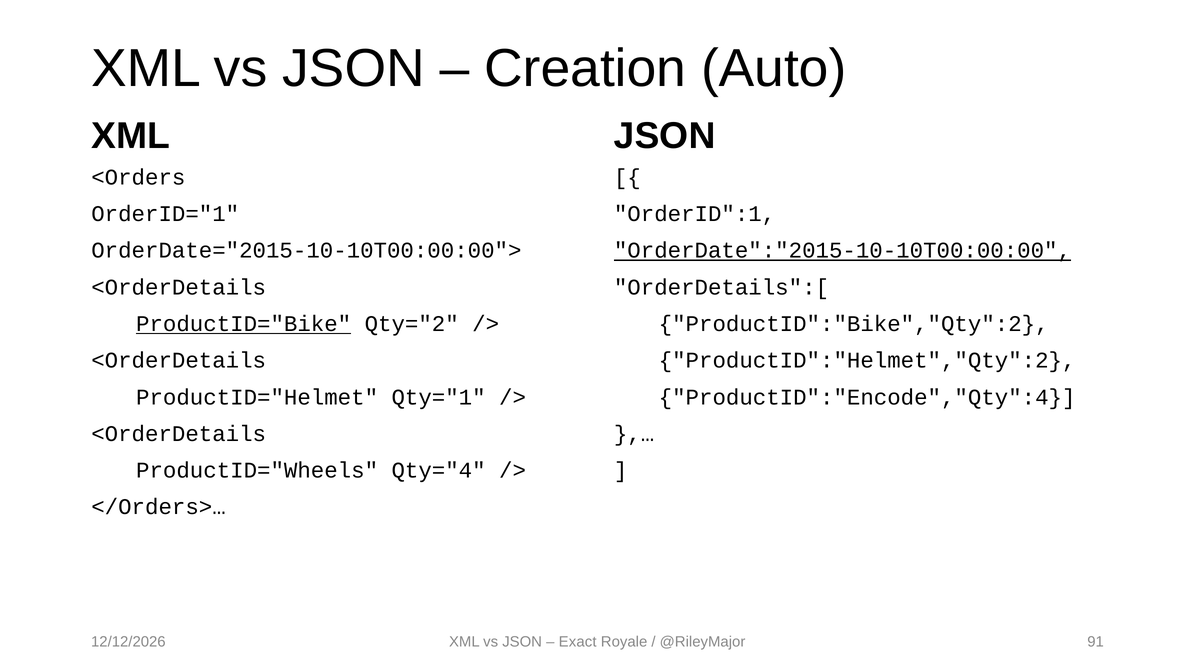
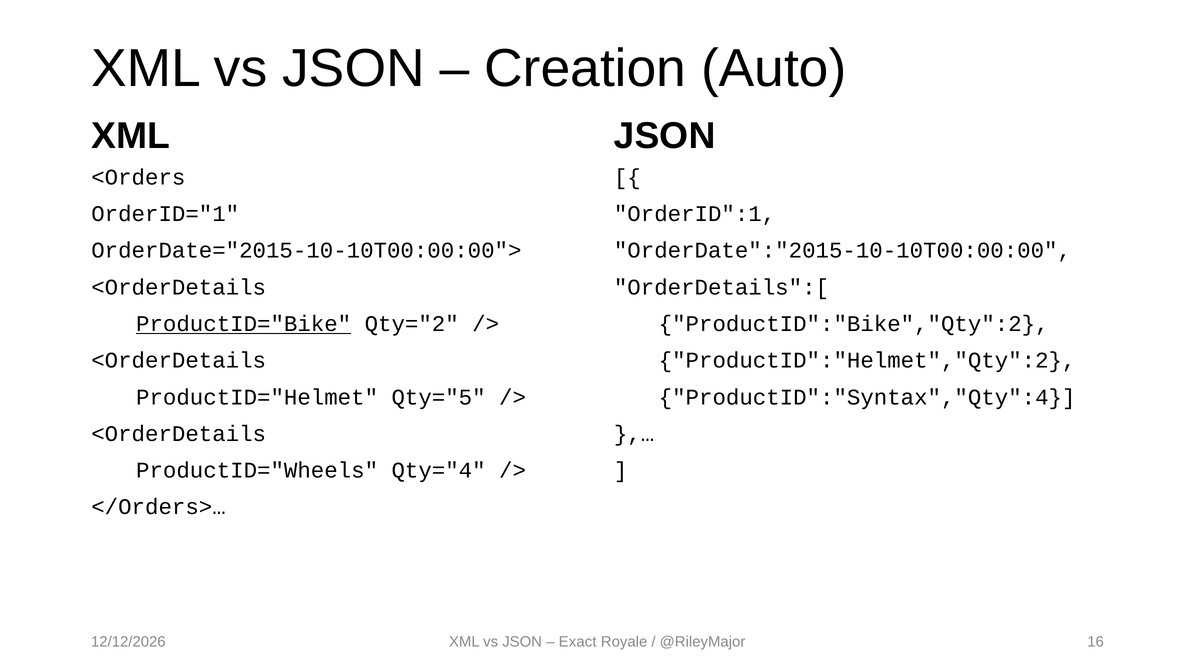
OrderDate":"2015-10-10T00:00:00 underline: present -> none
Qty="1: Qty="1 -> Qty="5
ProductID":"Encode","Qty":4: ProductID":"Encode","Qty":4 -> ProductID":"Syntax","Qty":4
91: 91 -> 16
